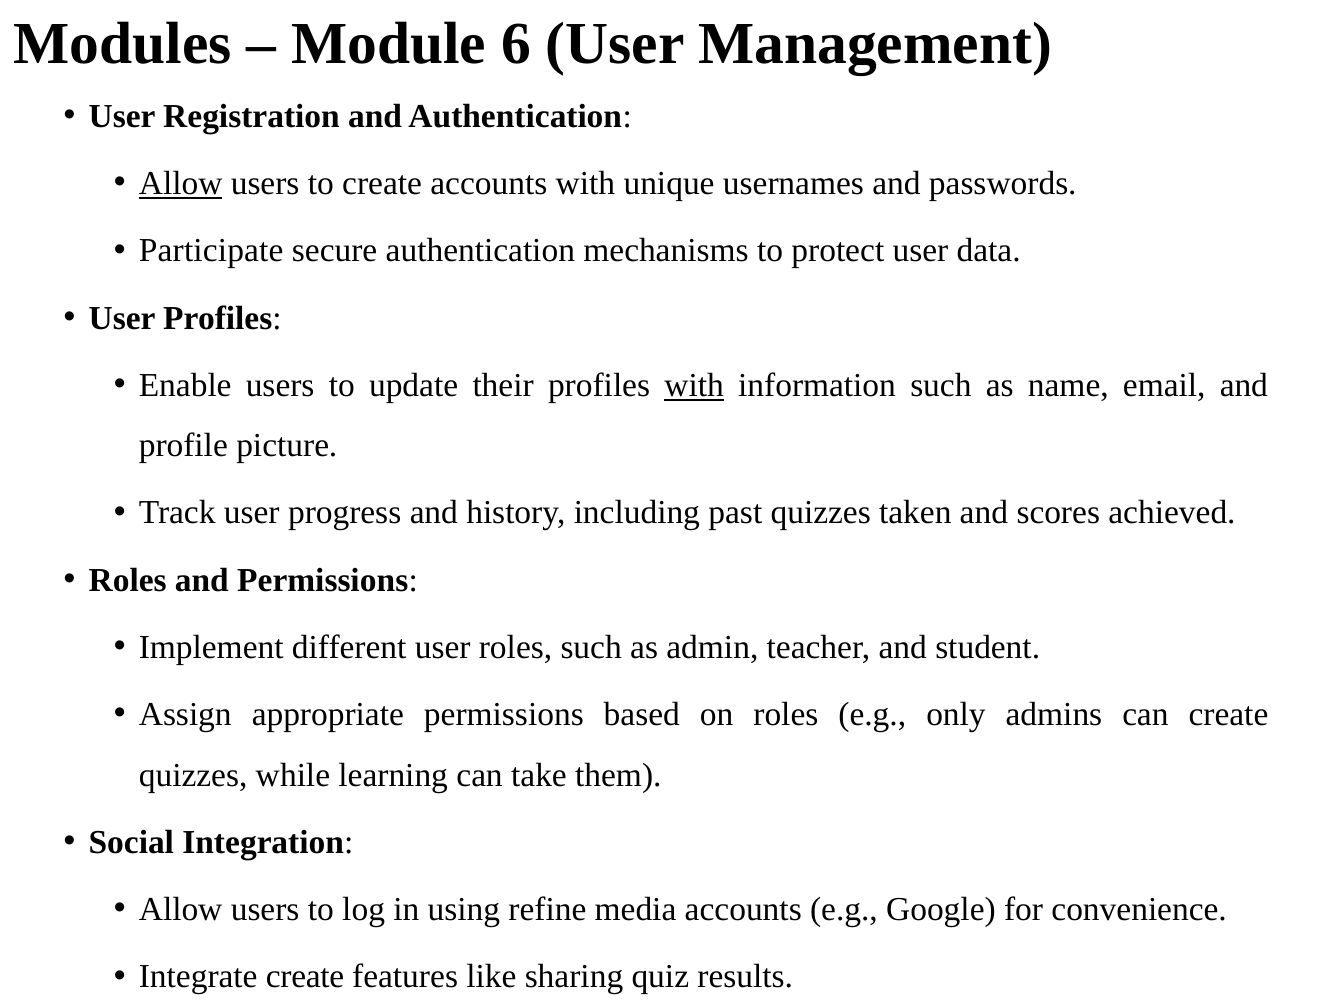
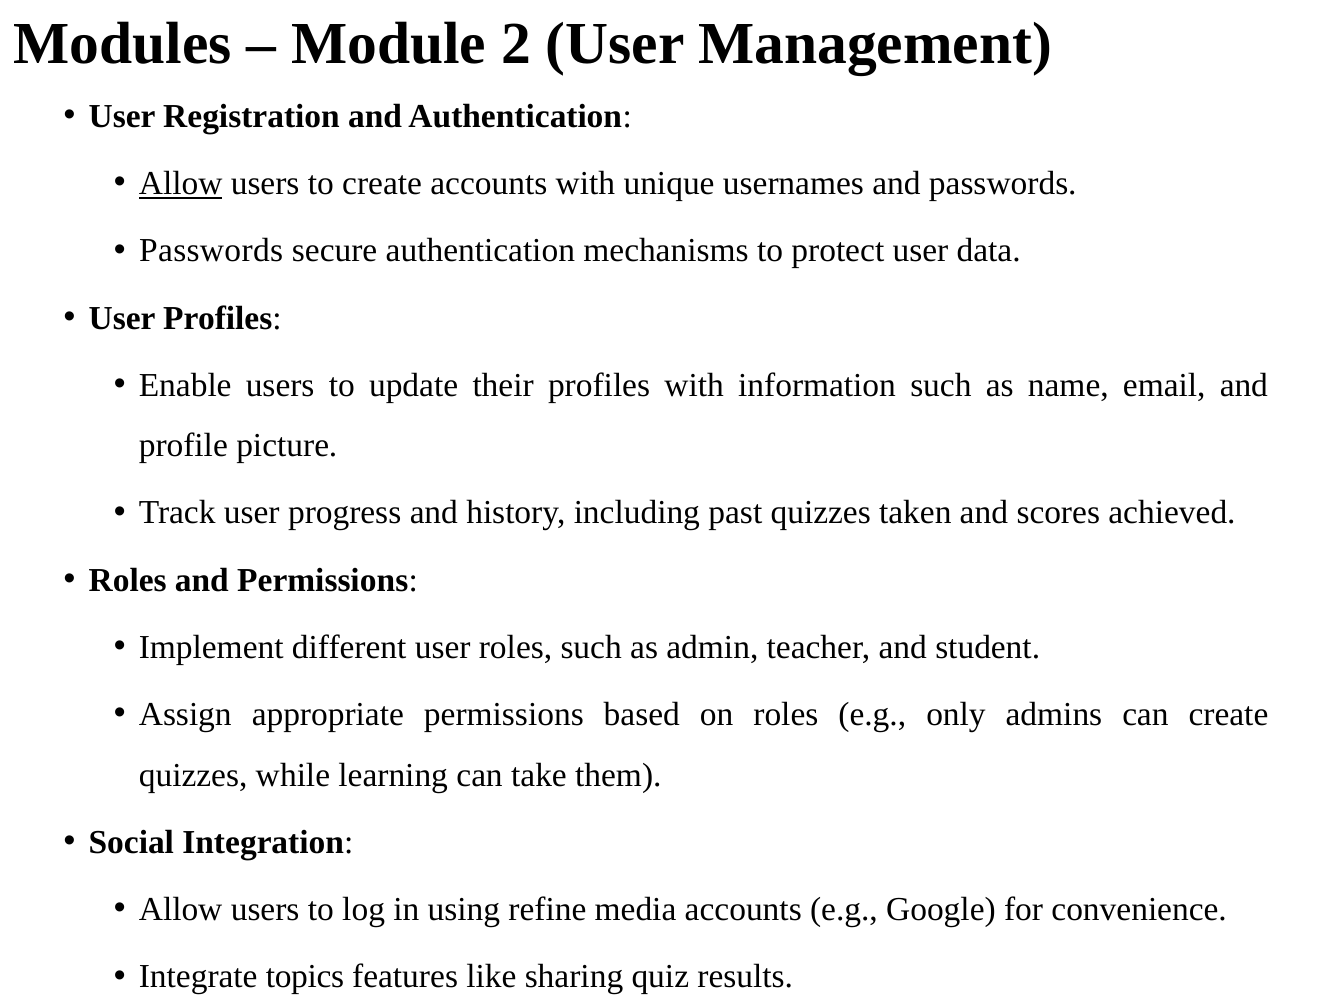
6: 6 -> 2
Participate at (211, 251): Participate -> Passwords
with at (694, 385) underline: present -> none
Integrate create: create -> topics
